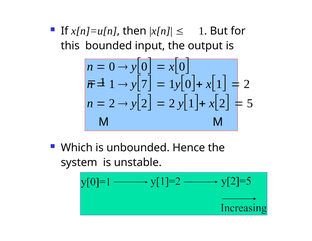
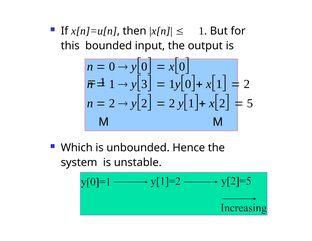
7: 7 -> 3
